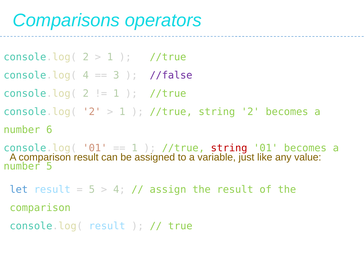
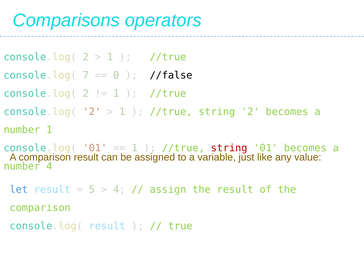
console.log( 4: 4 -> 7
3: 3 -> 0
//false colour: purple -> black
number 6: 6 -> 1
number 5: 5 -> 4
